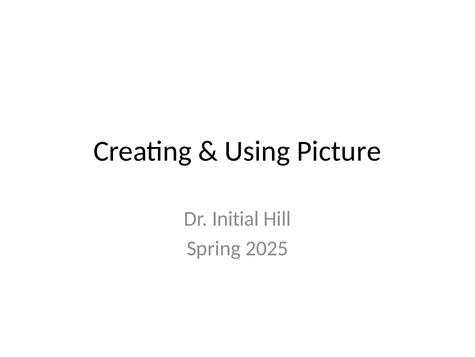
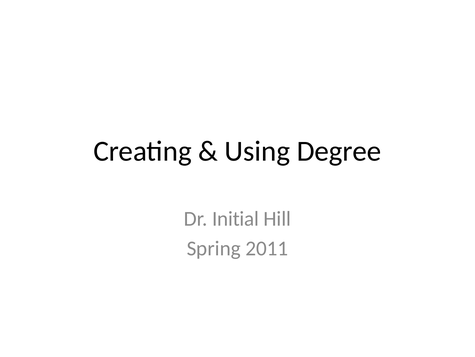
Picture: Picture -> Degree
2025: 2025 -> 2011
